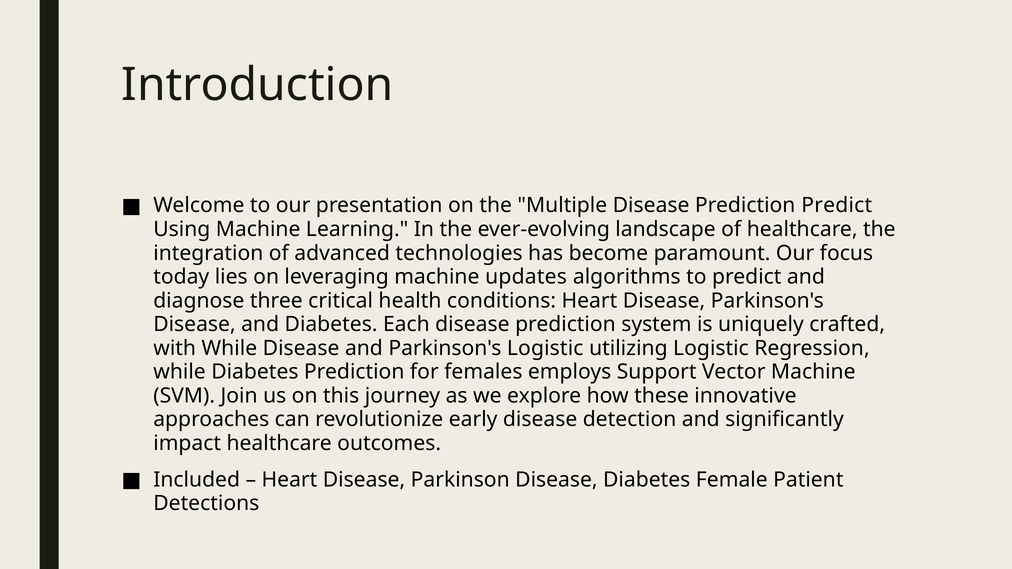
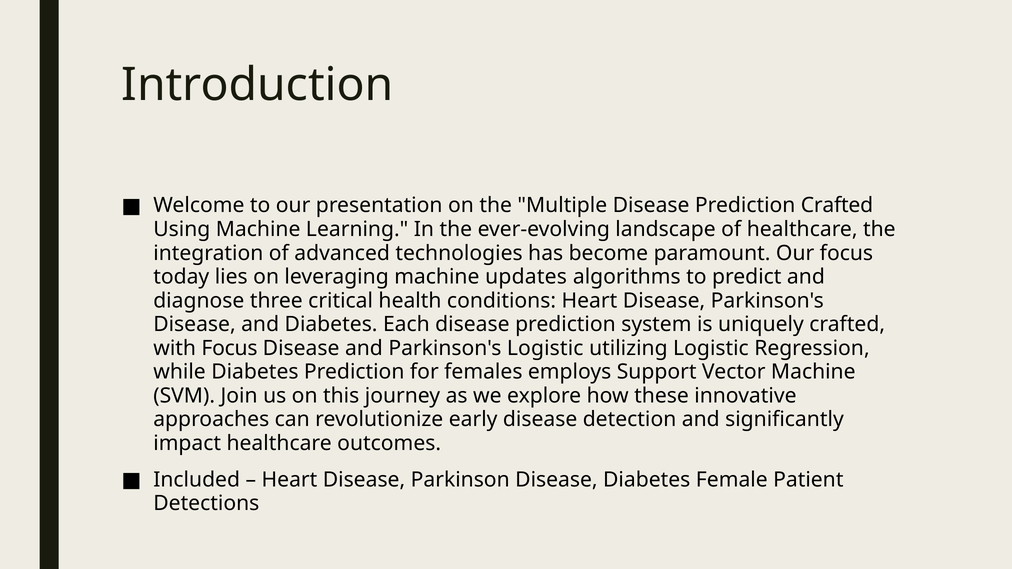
Prediction Predict: Predict -> Crafted
with While: While -> Focus
